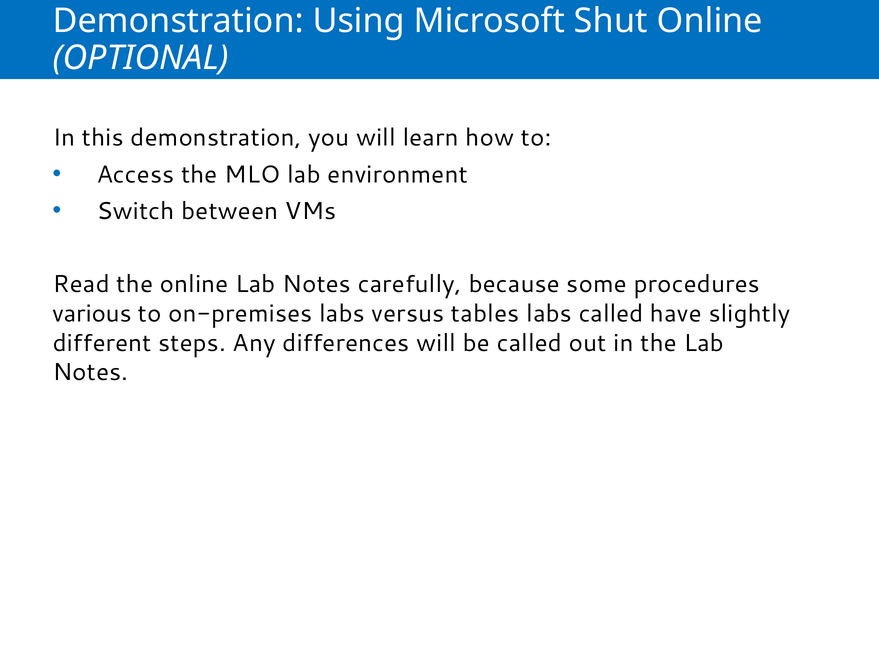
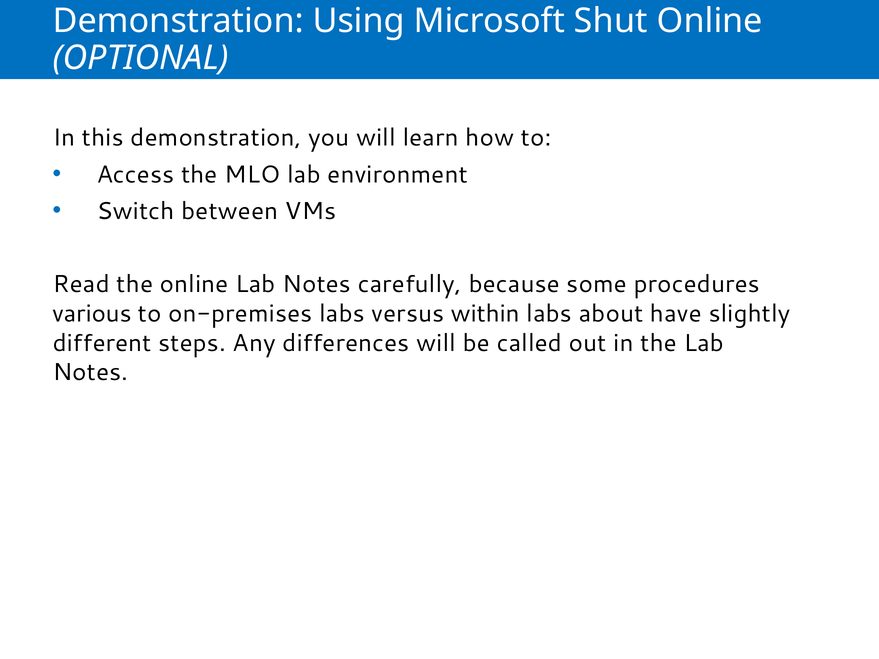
tables: tables -> within
labs called: called -> about
